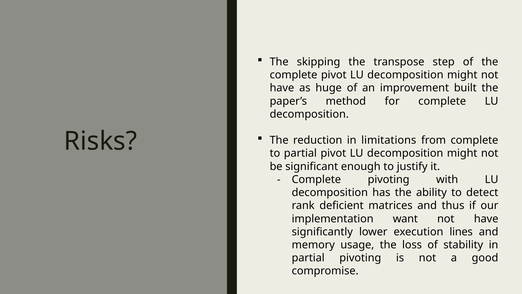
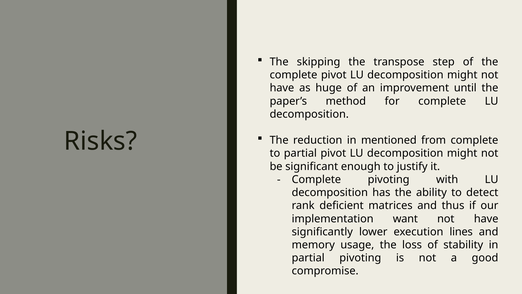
built: built -> until
limitations: limitations -> mentioned
